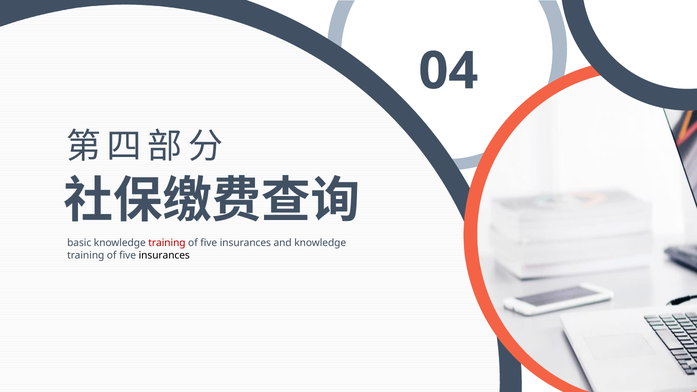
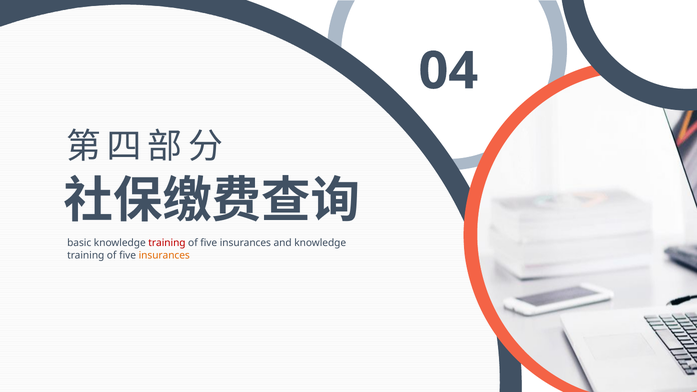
insurances at (164, 255) colour: black -> orange
